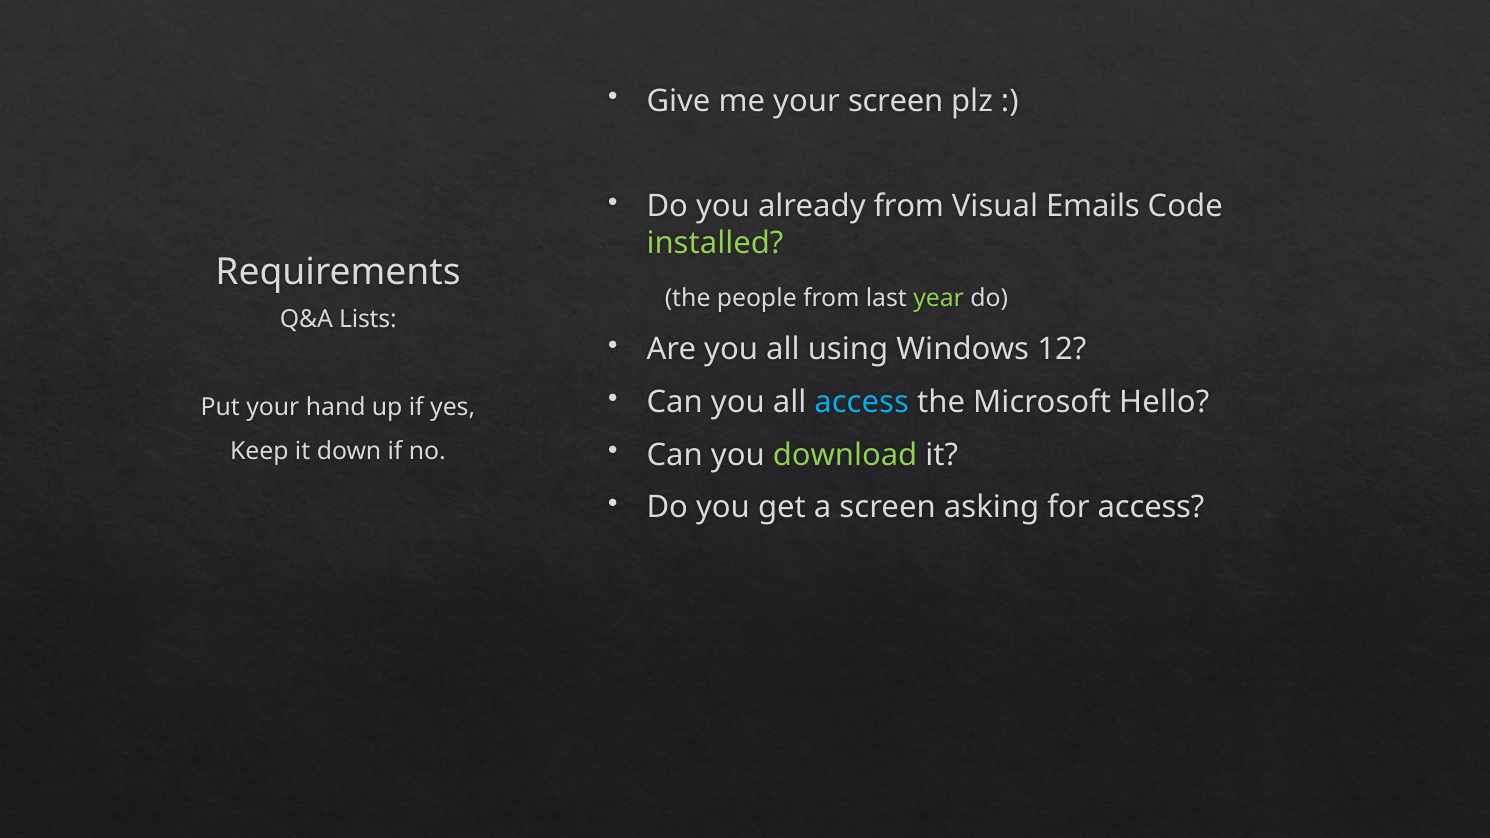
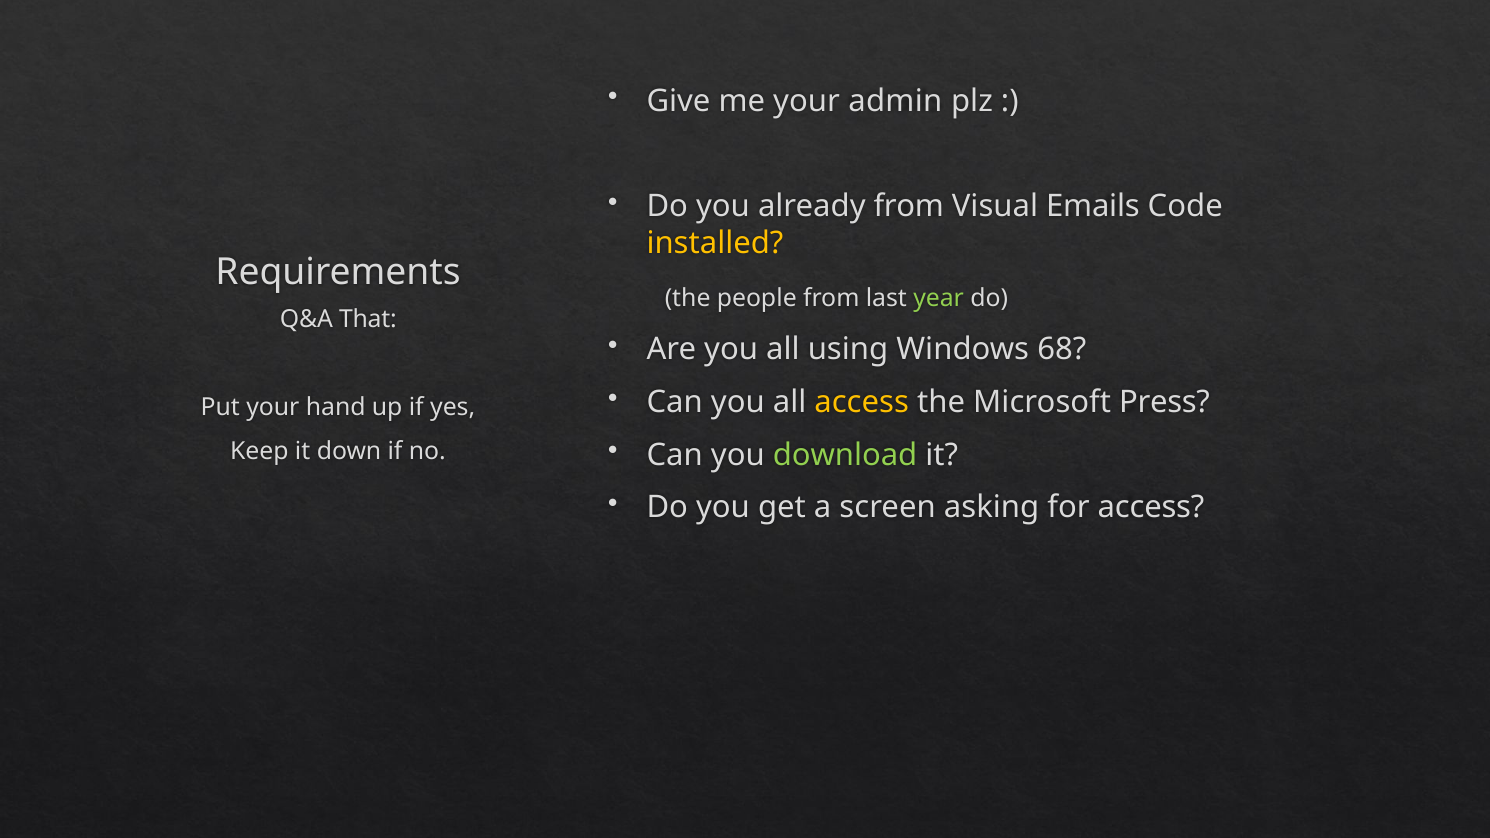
your screen: screen -> admin
installed colour: light green -> yellow
Lists: Lists -> That
12: 12 -> 68
access at (862, 402) colour: light blue -> yellow
Hello: Hello -> Press
